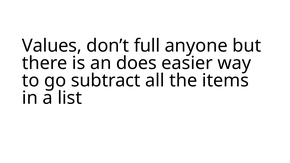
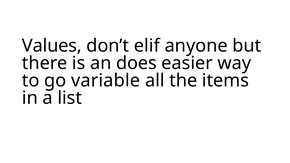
full: full -> elif
subtract: subtract -> variable
